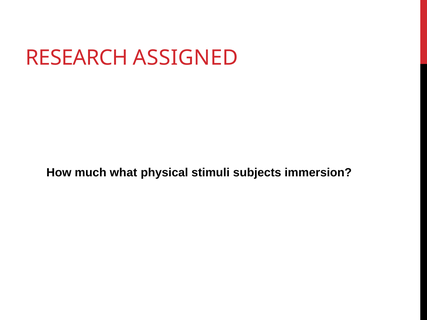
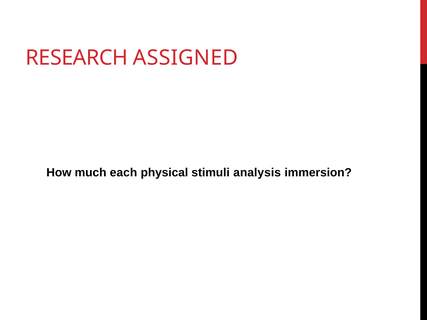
what: what -> each
subjects: subjects -> analysis
